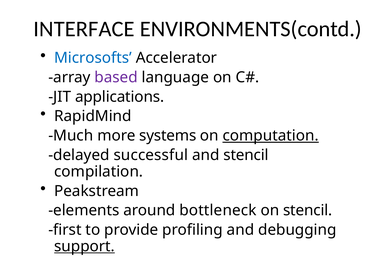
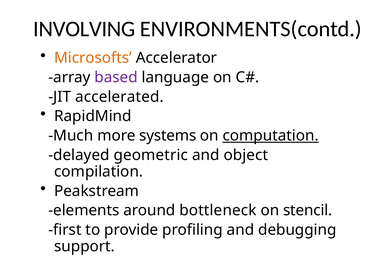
INTERFACE: INTERFACE -> INVOLVING
Microsofts colour: blue -> orange
applications: applications -> accelerated
successful: successful -> geometric
and stencil: stencil -> object
support underline: present -> none
